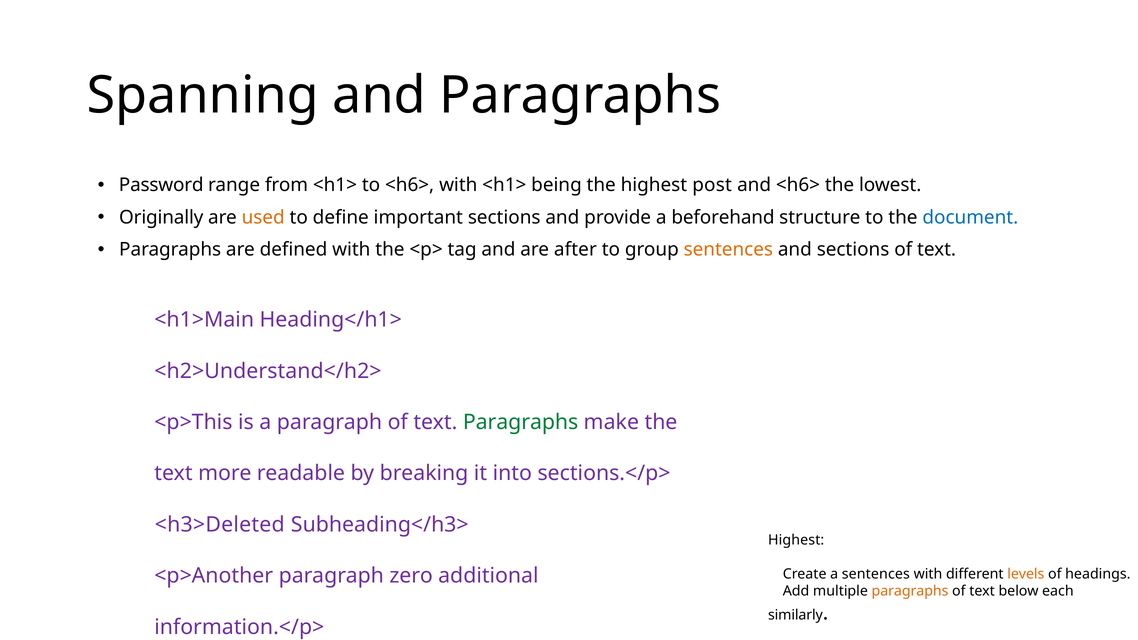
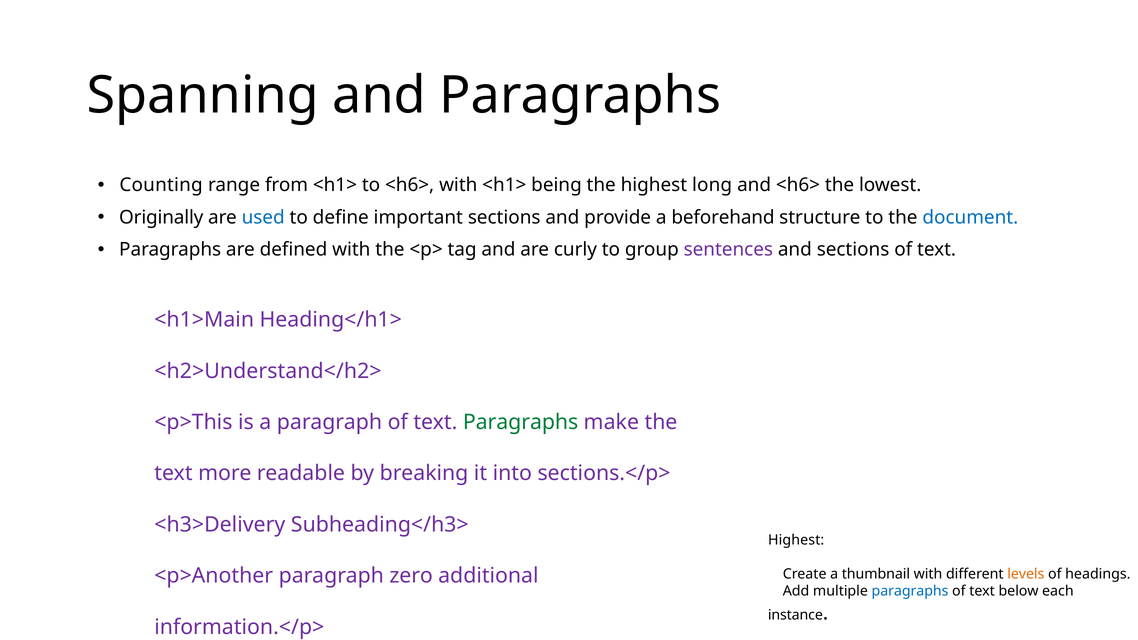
Password: Password -> Counting
post: post -> long
used colour: orange -> blue
after: after -> curly
sentences at (728, 250) colour: orange -> purple
<h3>Deleted: <h3>Deleted -> <h3>Delivery
a sentences: sentences -> thumbnail
paragraphs at (910, 591) colour: orange -> blue
similarly: similarly -> instance
